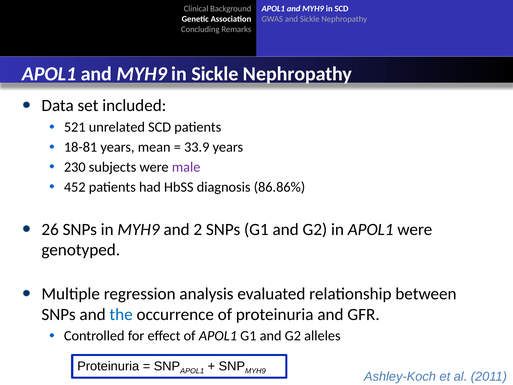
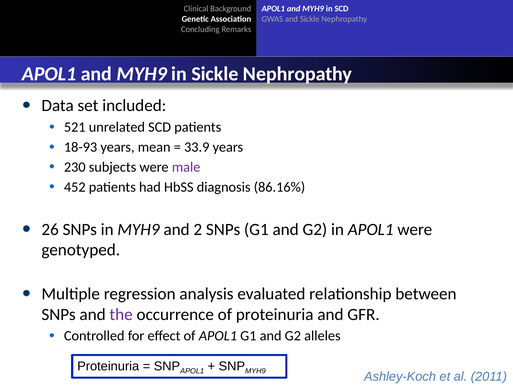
18-81: 18-81 -> 18-93
86.86%: 86.86% -> 86.16%
the colour: blue -> purple
